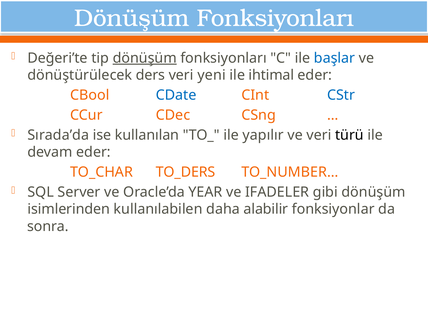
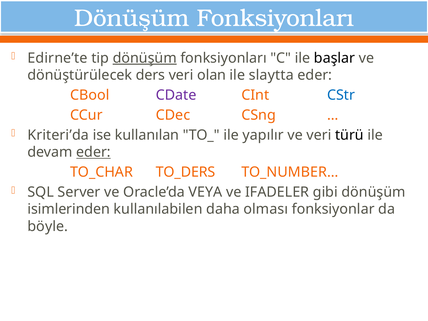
Değeri’te: Değeri’te -> Edirne’te
başlar colour: blue -> black
yeni: yeni -> olan
ihtimal: ihtimal -> slaytta
CDate colour: blue -> purple
Sırada’da: Sırada’da -> Kriteri’da
eder at (94, 152) underline: none -> present
YEAR: YEAR -> VEYA
alabilir: alabilir -> olması
sonra: sonra -> böyle
